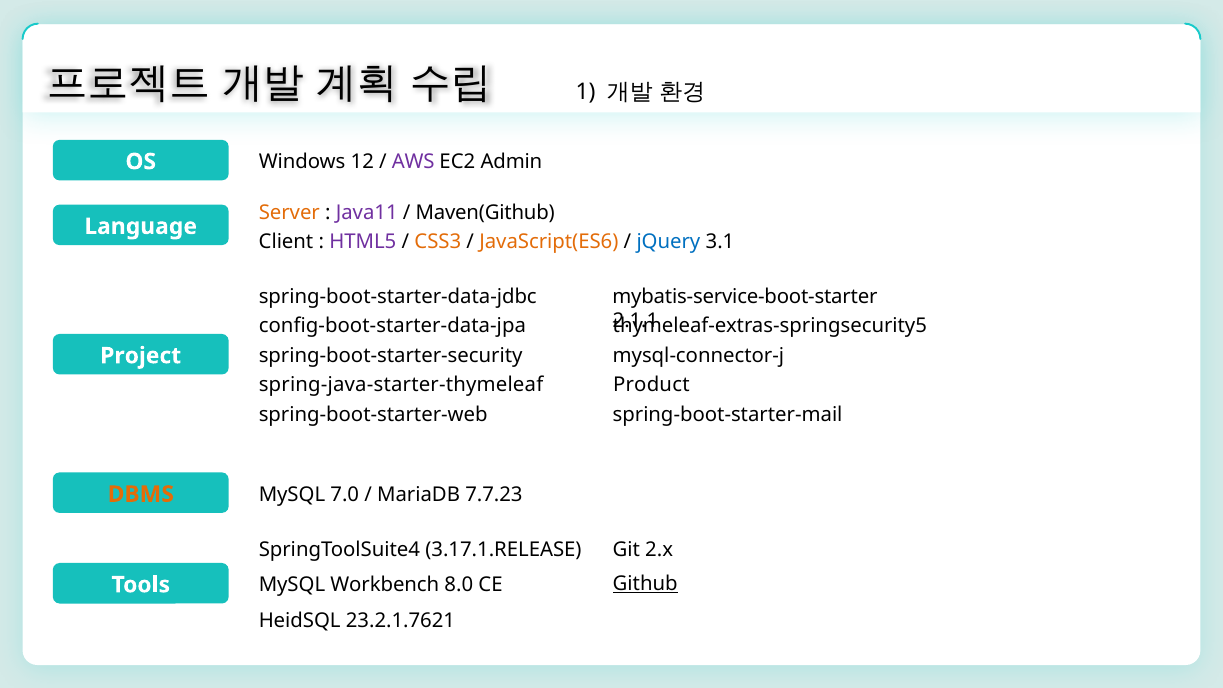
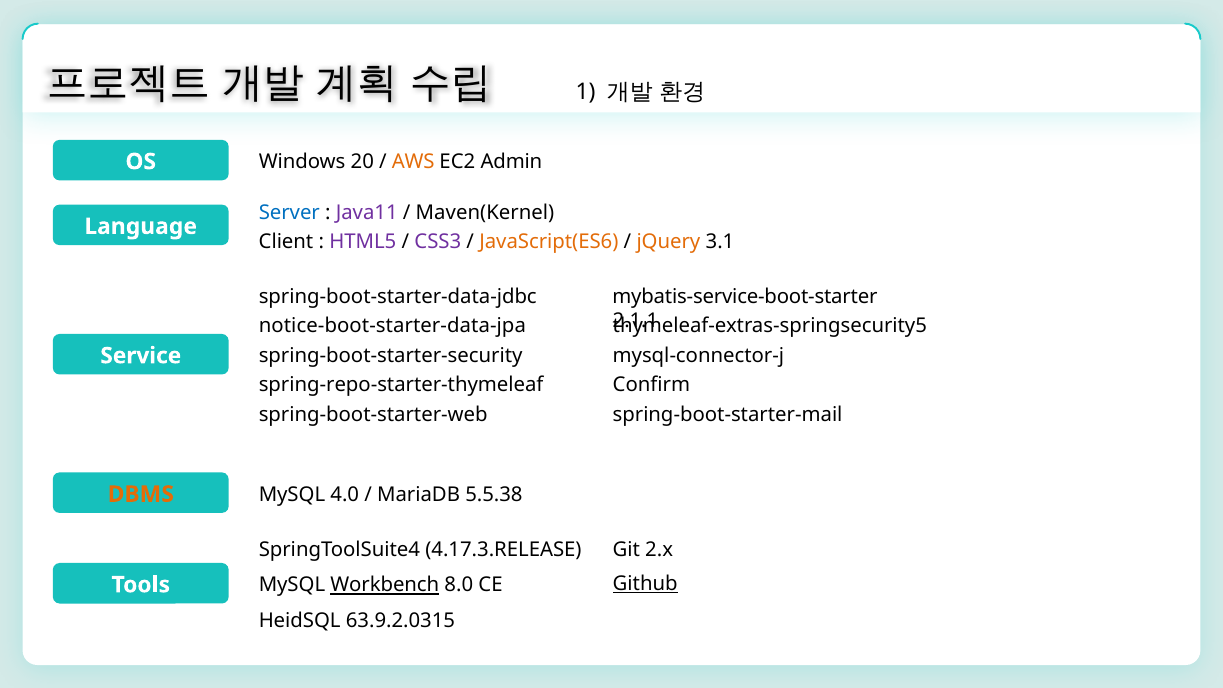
12: 12 -> 20
AWS colour: purple -> orange
Server colour: orange -> blue
Maven(Github: Maven(Github -> Maven(Kernel
CSS3 colour: orange -> purple
jQuery colour: blue -> orange
config-boot-starter-data-jpa: config-boot-starter-data-jpa -> notice-boot-starter-data-jpa
Project: Project -> Service
spring-java-starter-thymeleaf: spring-java-starter-thymeleaf -> spring-repo-starter-thymeleaf
Product: Product -> Confirm
7.0: 7.0 -> 4.0
7.7.23: 7.7.23 -> 5.5.38
3.17.1.RELEASE: 3.17.1.RELEASE -> 4.17.3.RELEASE
Workbench underline: none -> present
23.2.1.7621: 23.2.1.7621 -> 63.9.2.0315
